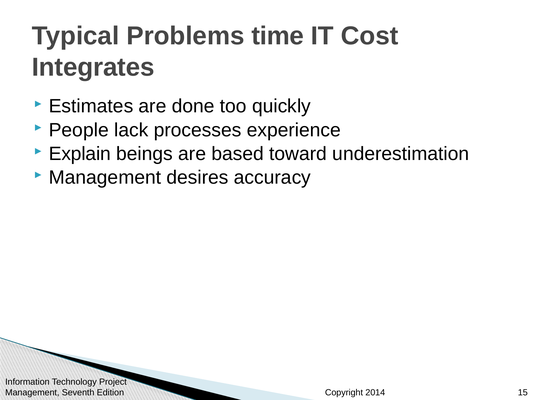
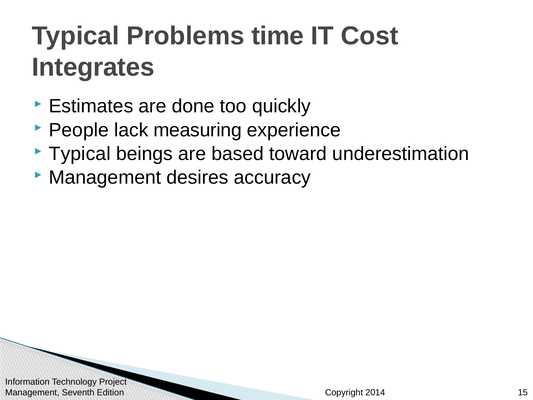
processes: processes -> measuring
Explain at (80, 154): Explain -> Typical
